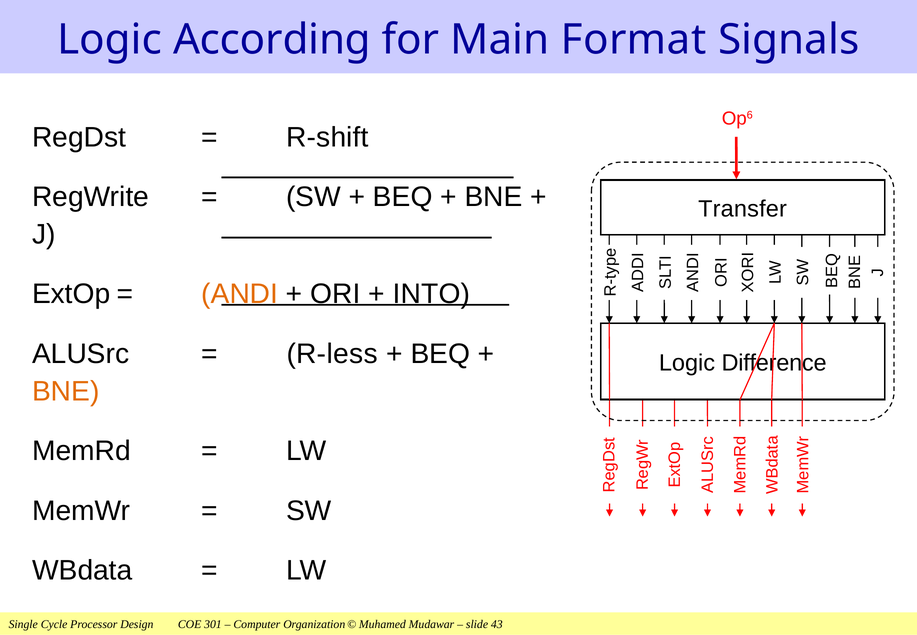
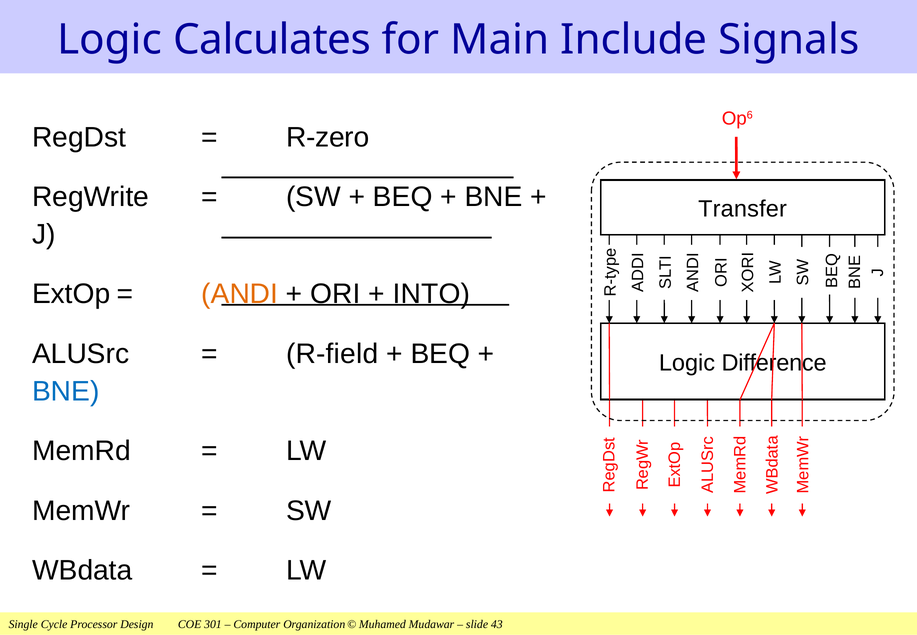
According: According -> Calculates
Format: Format -> Include
R-shift: R-shift -> R-zero
R-less: R-less -> R-field
BNE at (66, 391) colour: orange -> blue
